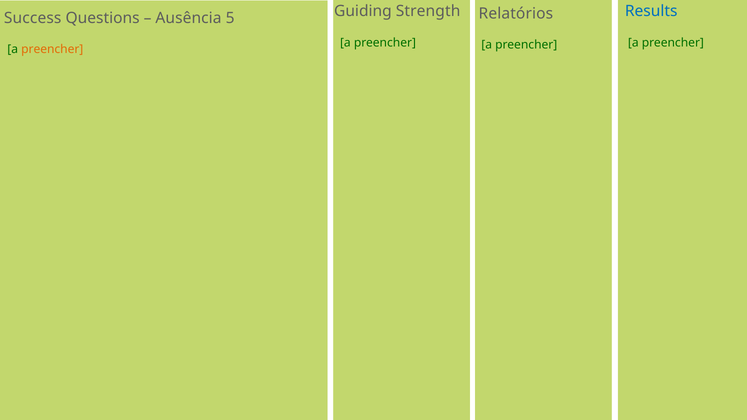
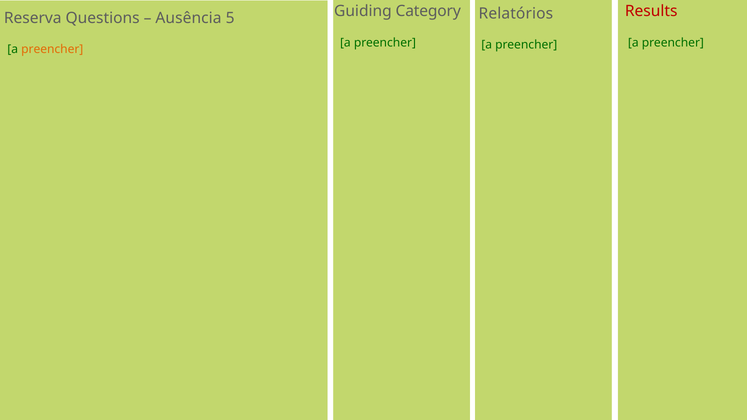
Strength: Strength -> Category
Results colour: blue -> red
Success: Success -> Reserva
